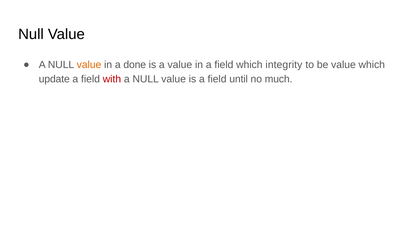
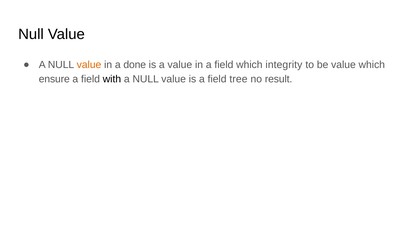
update: update -> ensure
with colour: red -> black
until: until -> tree
much: much -> result
